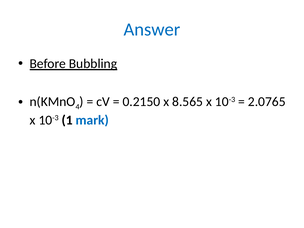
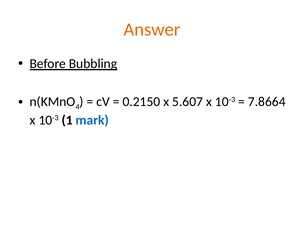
Answer colour: blue -> orange
8.565: 8.565 -> 5.607
2.0765: 2.0765 -> 7.8664
